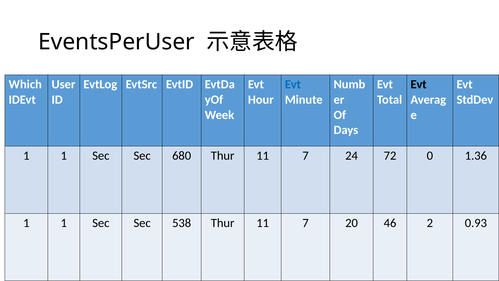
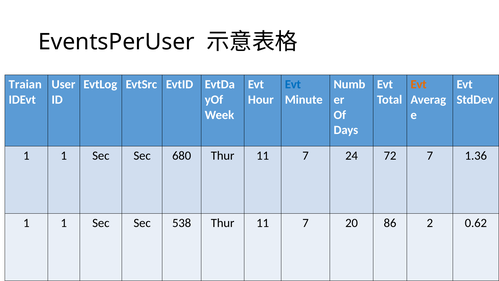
Which: Which -> Traian
Evt at (419, 84) colour: black -> orange
72 0: 0 -> 7
46: 46 -> 86
0.93: 0.93 -> 0.62
